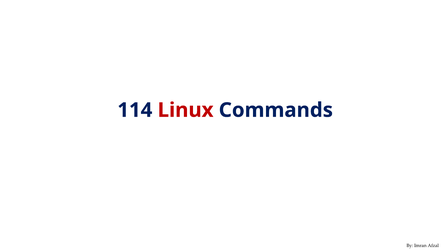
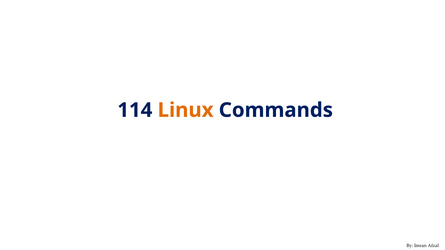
Linux colour: red -> orange
